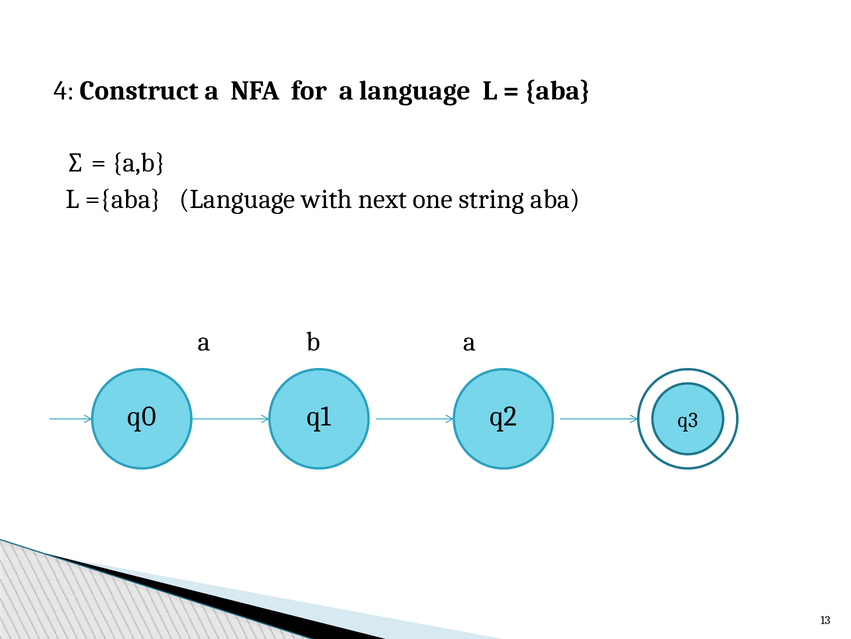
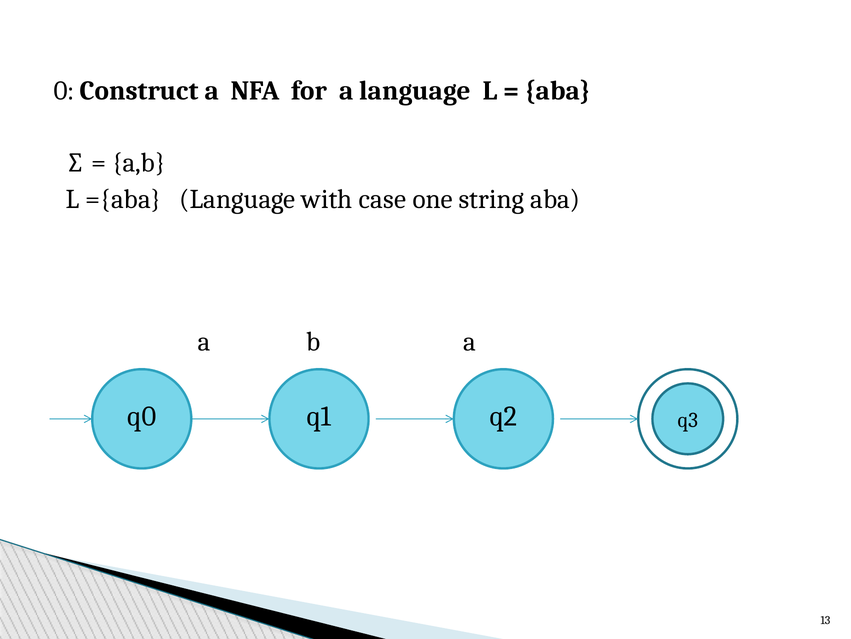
4: 4 -> 0
next: next -> case
